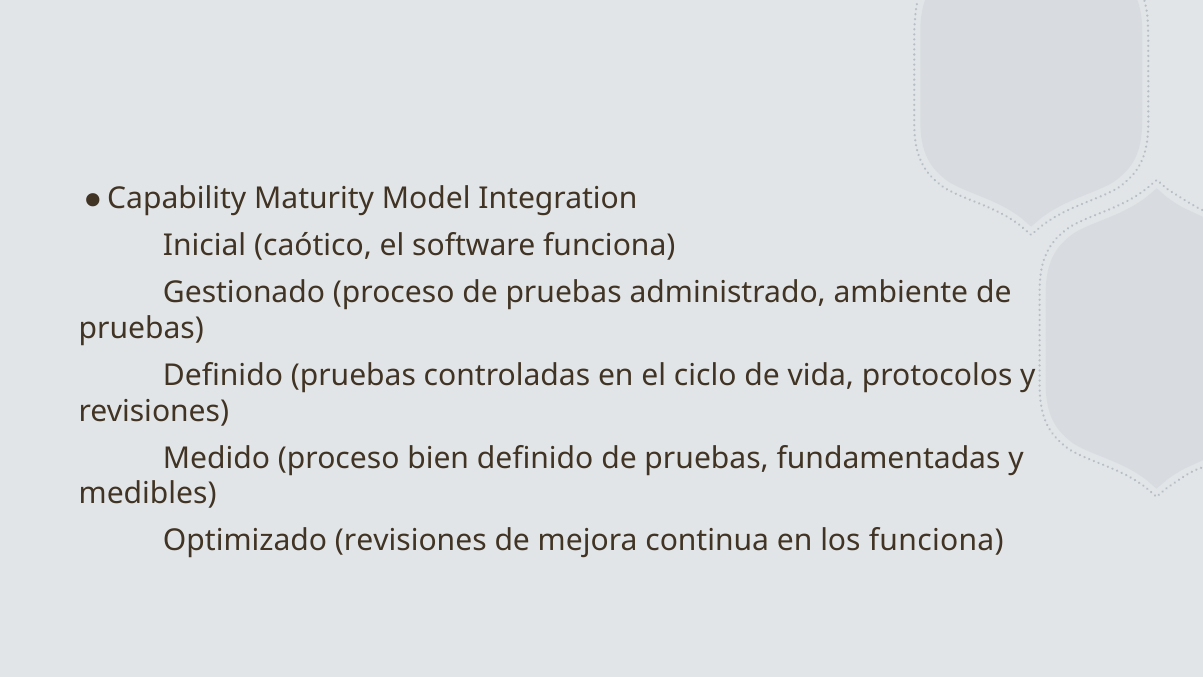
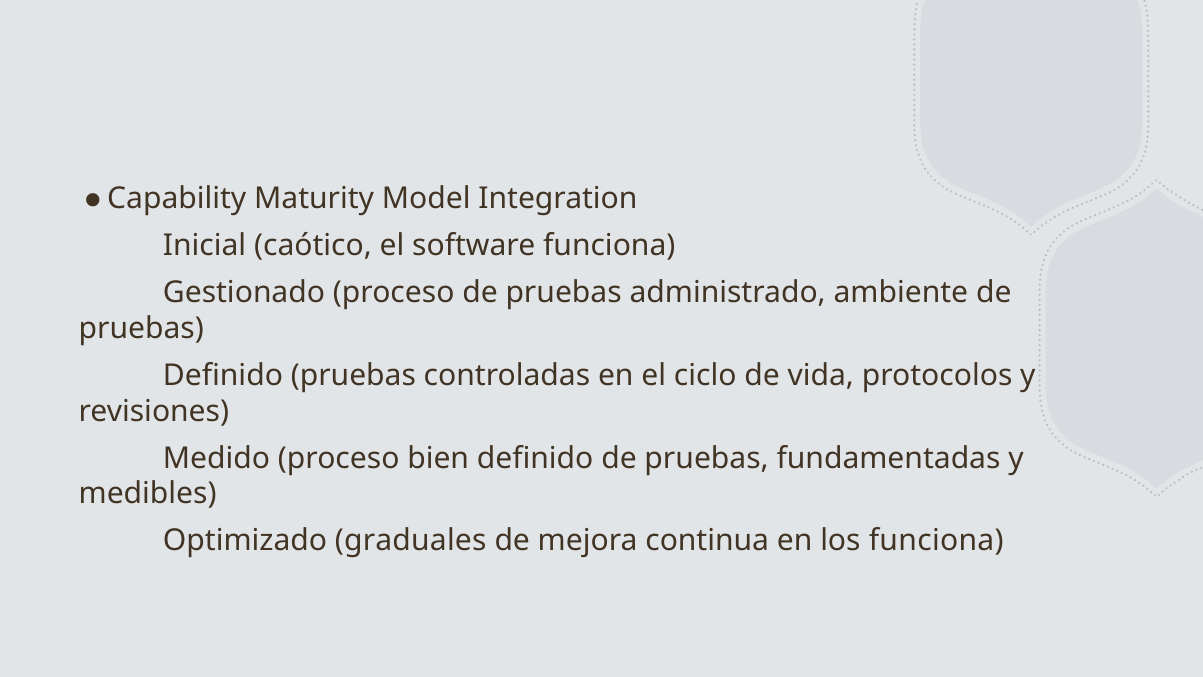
Optimizado revisiones: revisiones -> graduales
